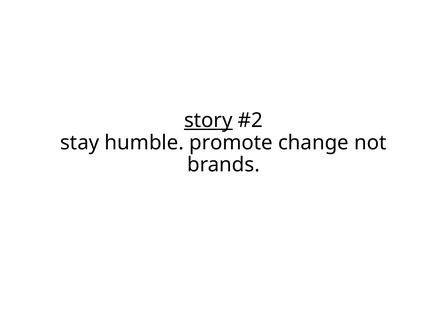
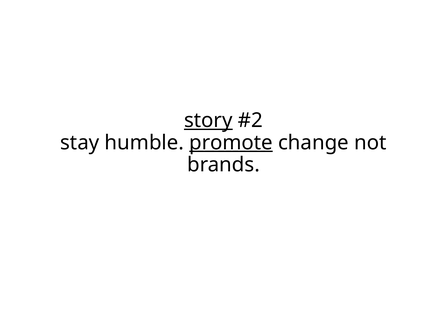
promote underline: none -> present
